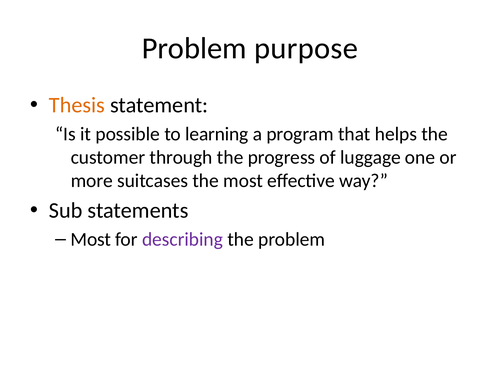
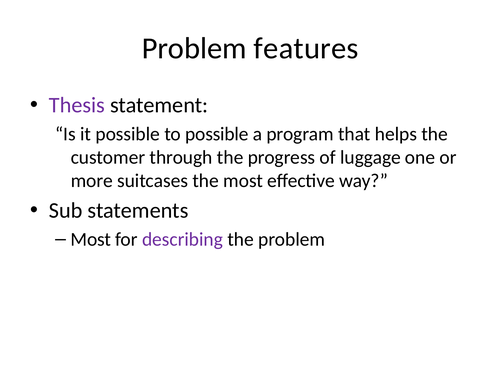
purpose: purpose -> features
Thesis colour: orange -> purple
to learning: learning -> possible
